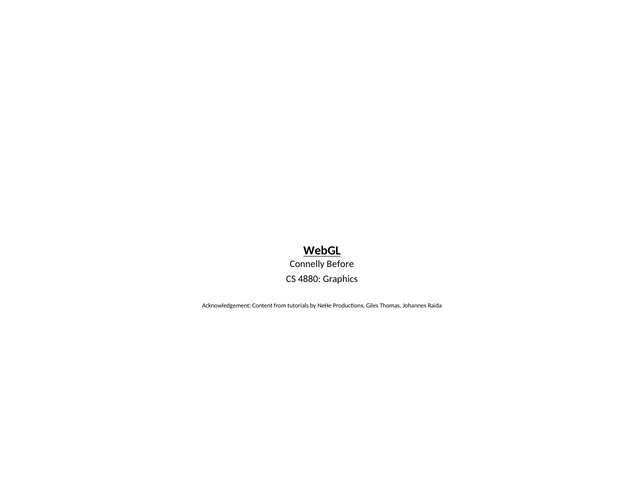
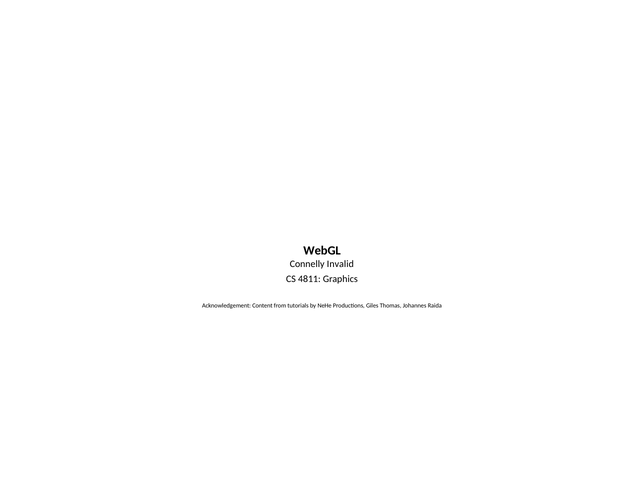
WebGL underline: present -> none
Before: Before -> Invalid
4880: 4880 -> 4811
